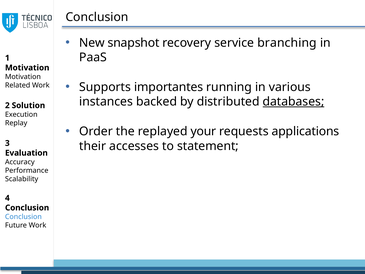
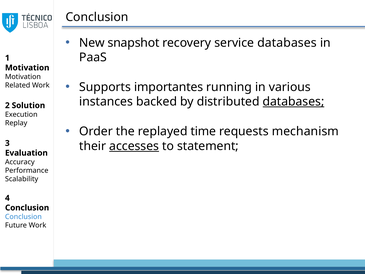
service branching: branching -> databases
your: your -> time
applications: applications -> mechanism
accesses underline: none -> present
